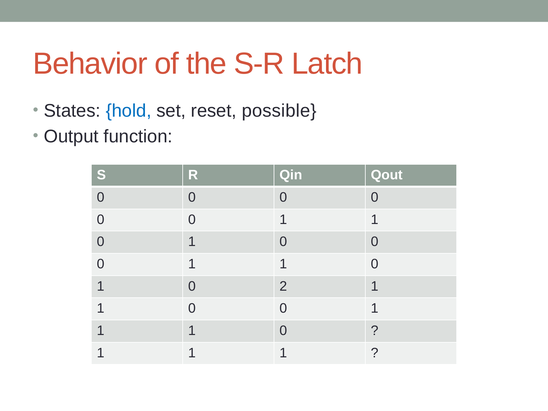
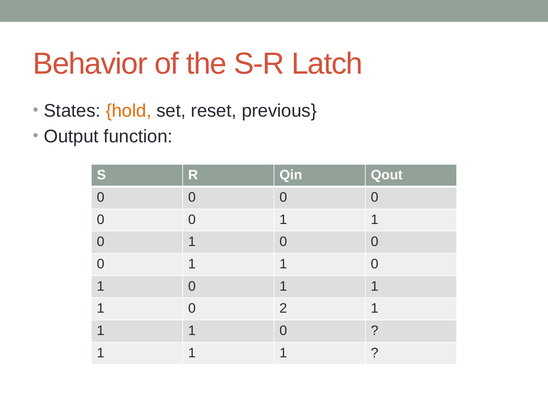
hold colour: blue -> orange
possible: possible -> previous
2 at (283, 286): 2 -> 1
0 at (283, 308): 0 -> 2
